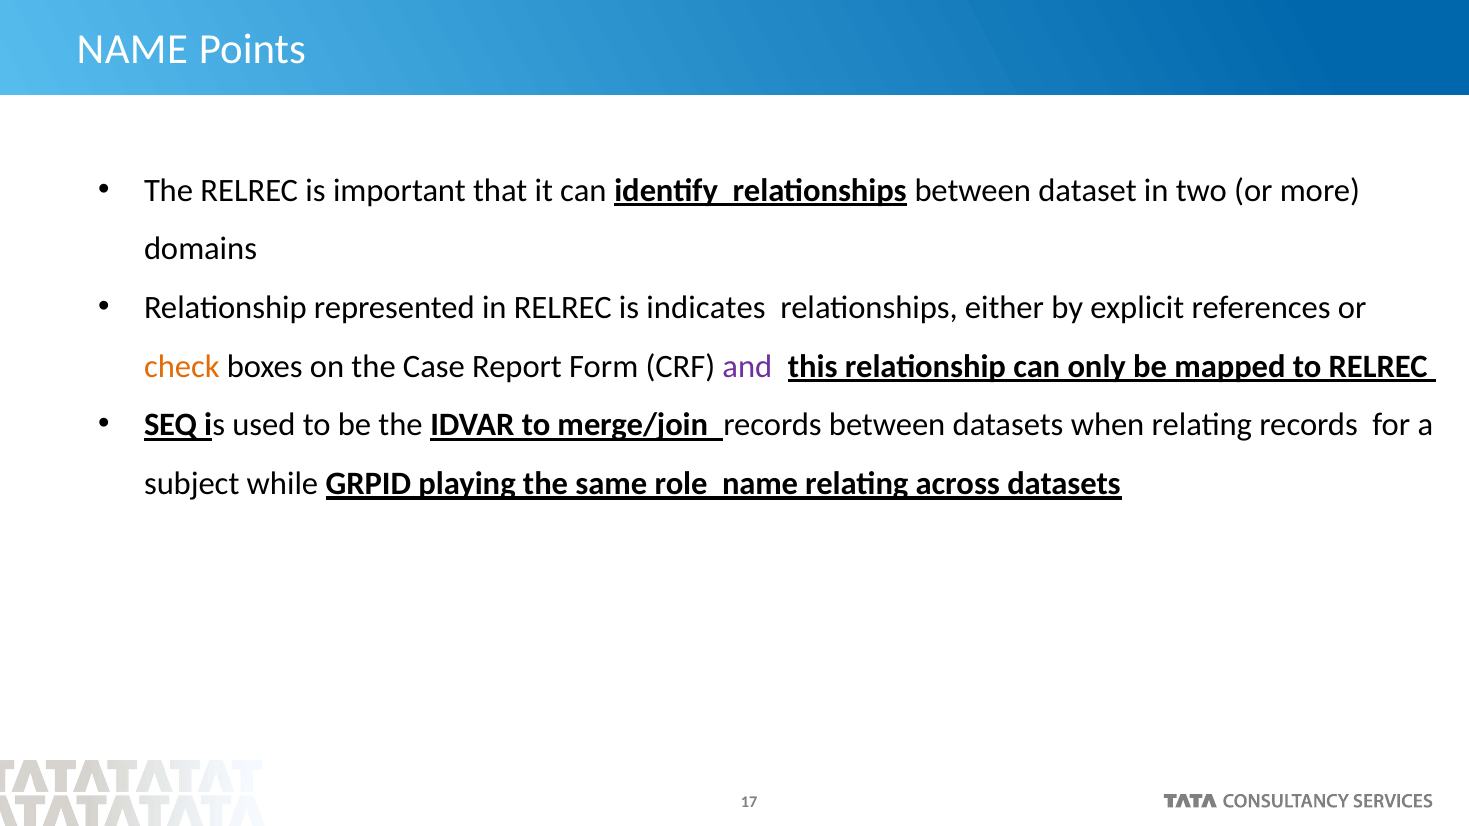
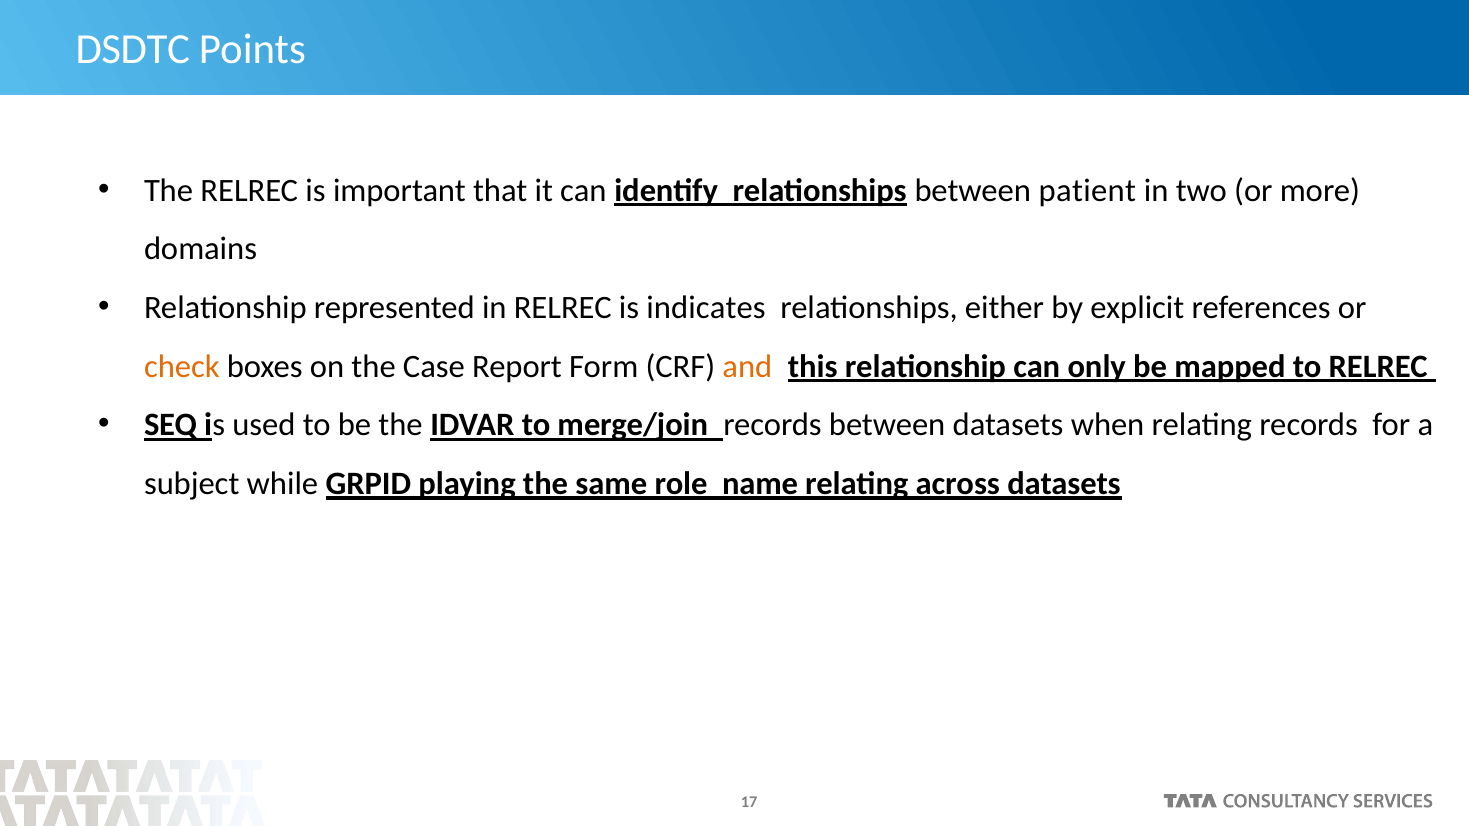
NAME at (132, 49): NAME -> DSDTC
dataset: dataset -> patient
and colour: purple -> orange
